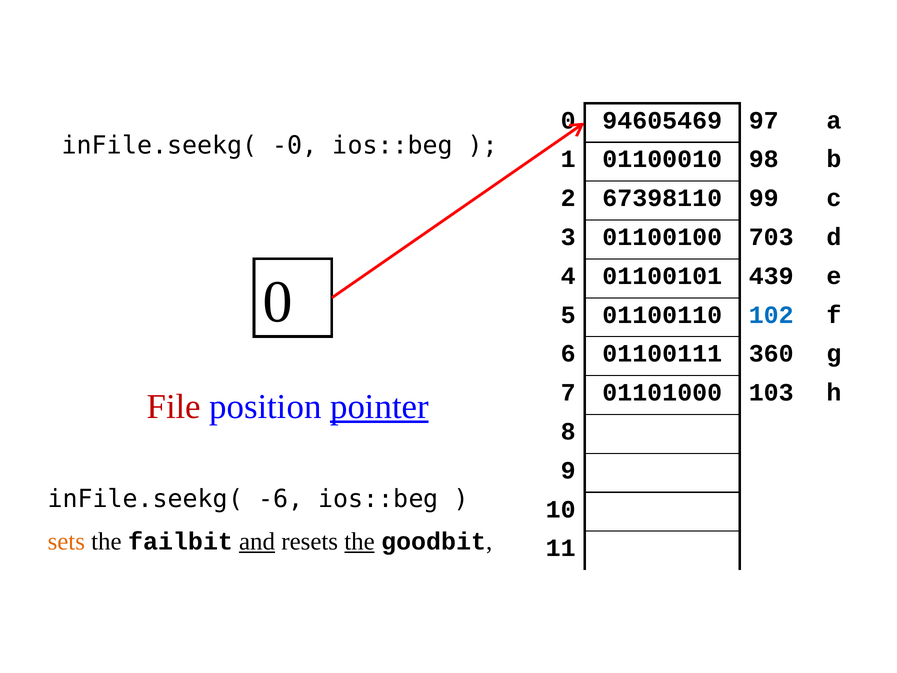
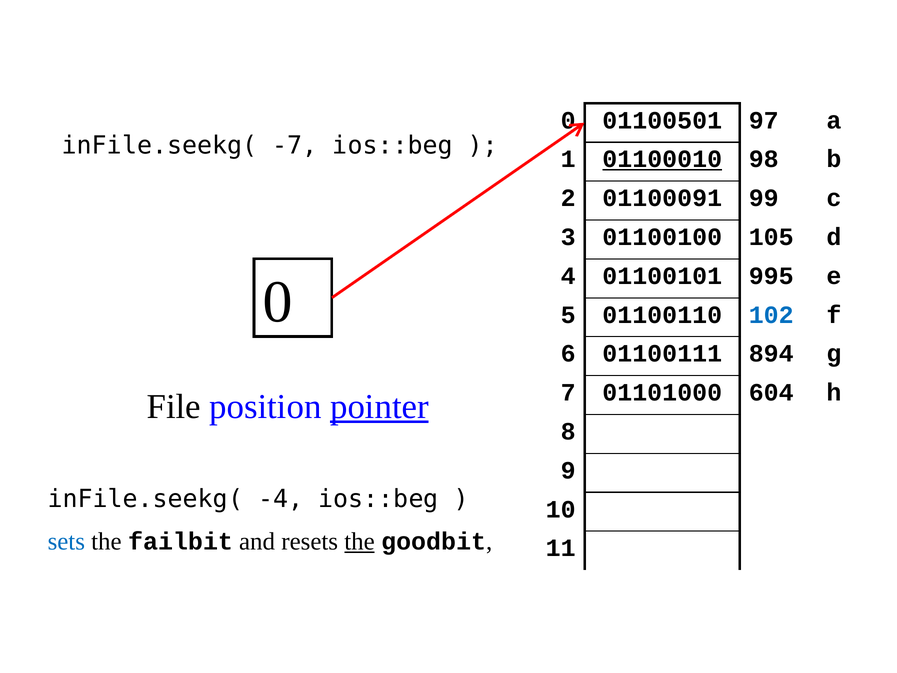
94605469: 94605469 -> 01100501
-0: -0 -> -7
01100010 underline: none -> present
67398110: 67398110 -> 01100091
703: 703 -> 105
439: 439 -> 995
360: 360 -> 894
103: 103 -> 604
File colour: red -> black
-6: -6 -> -4
sets colour: orange -> blue
and underline: present -> none
